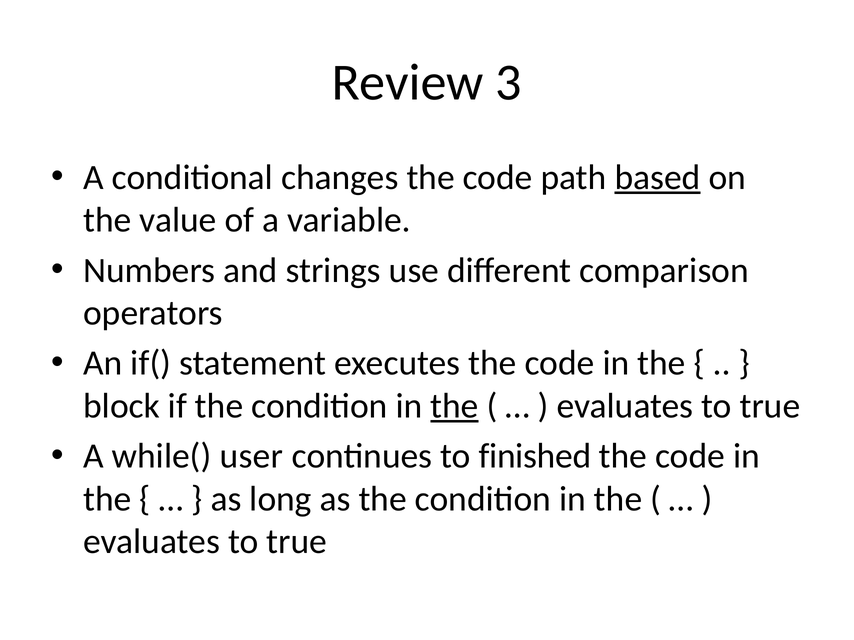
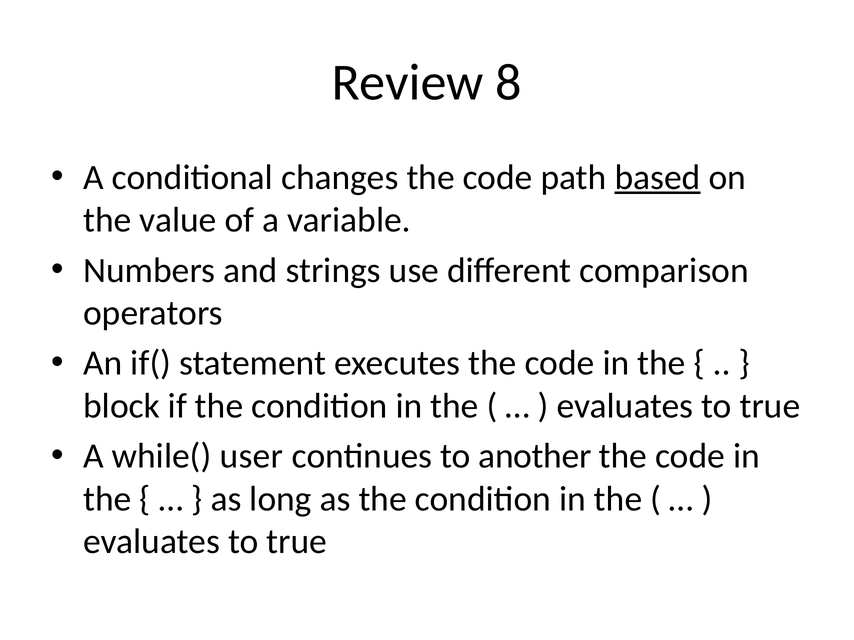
3: 3 -> 8
the at (454, 406) underline: present -> none
finished: finished -> another
